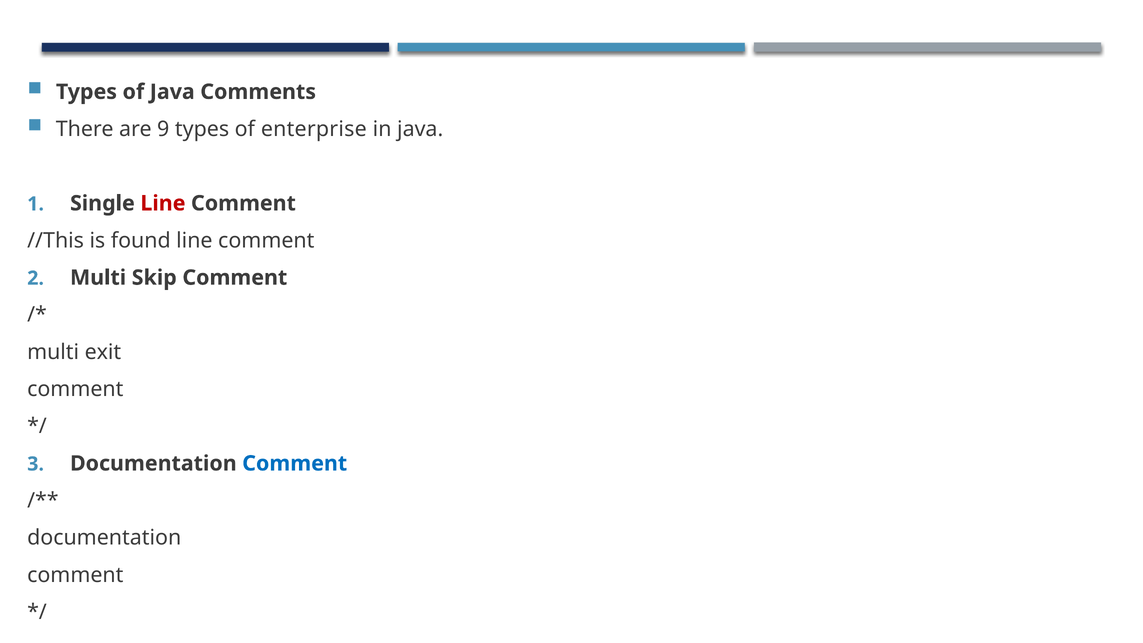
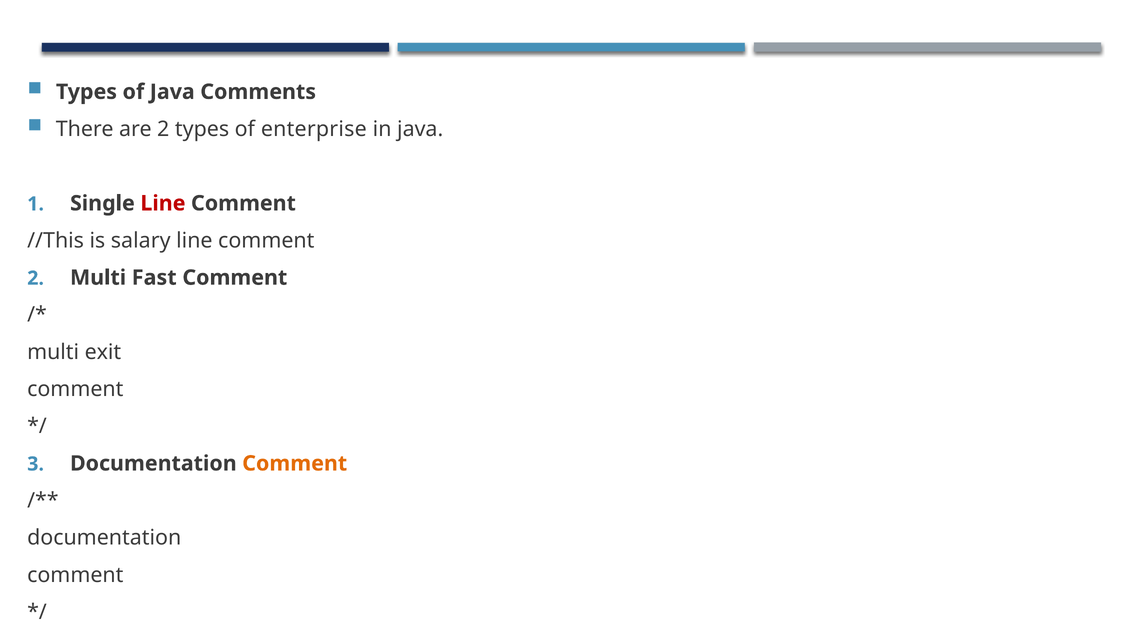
are 9: 9 -> 2
found: found -> salary
Skip: Skip -> Fast
Comment at (295, 463) colour: blue -> orange
